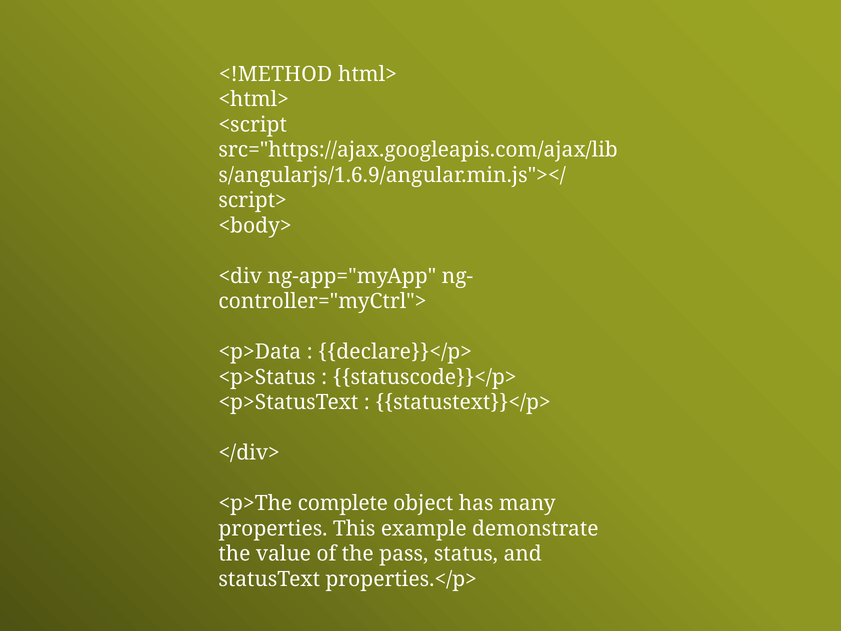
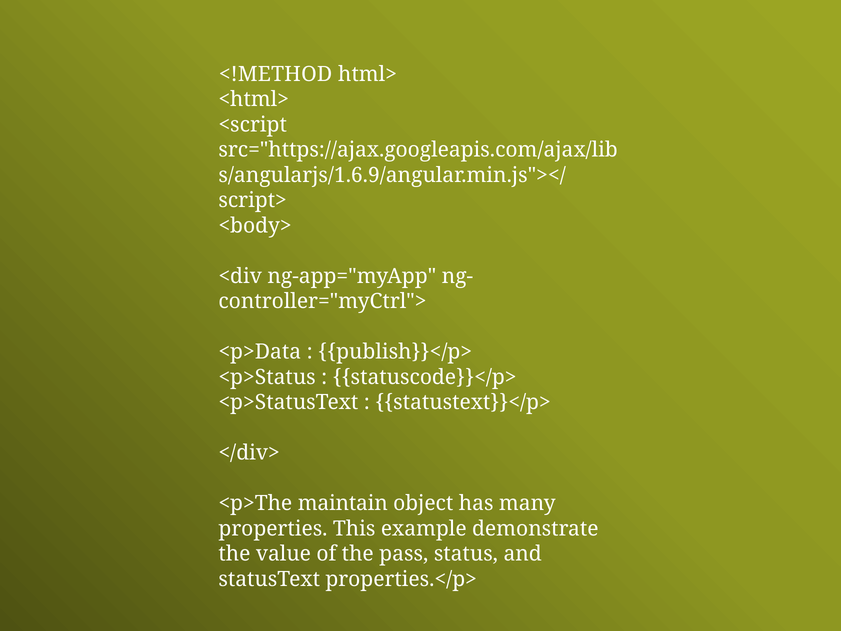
declare}}</p>: declare}}</p> -> publish}}</p>
complete: complete -> maintain
